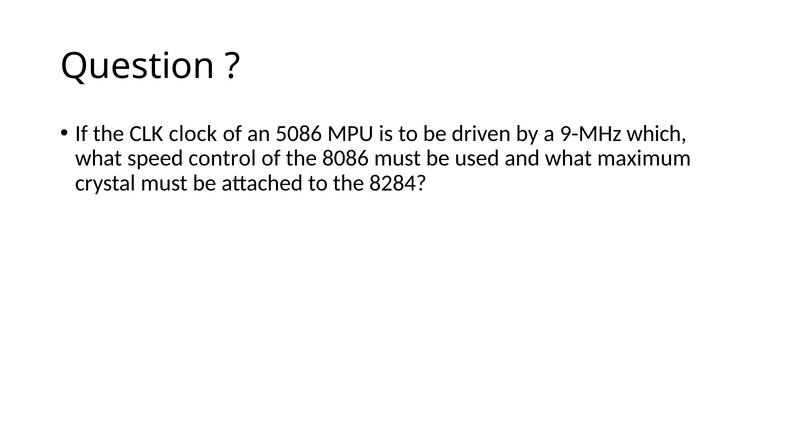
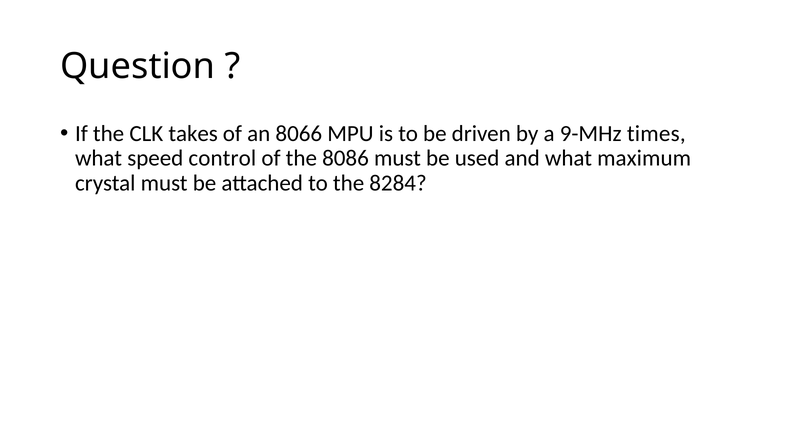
clock: clock -> takes
5086: 5086 -> 8066
which: which -> times
